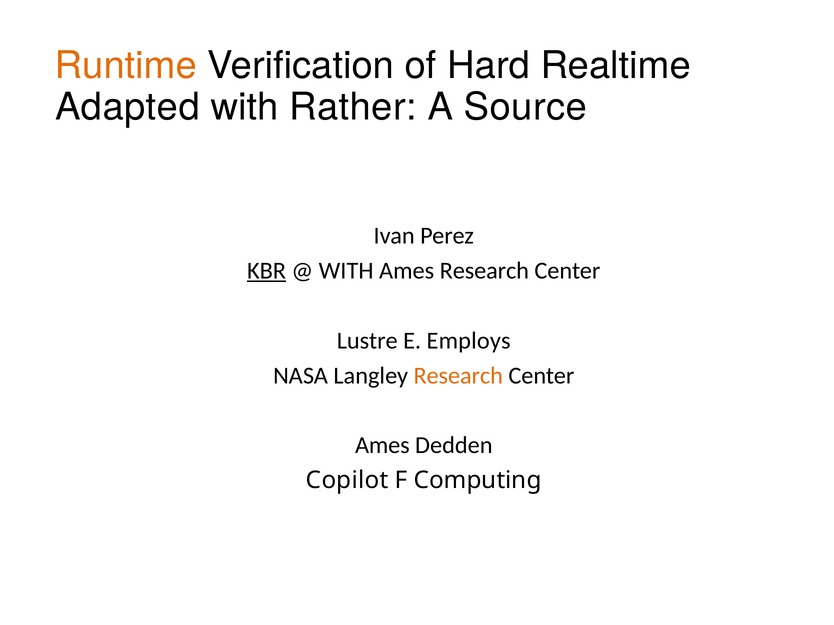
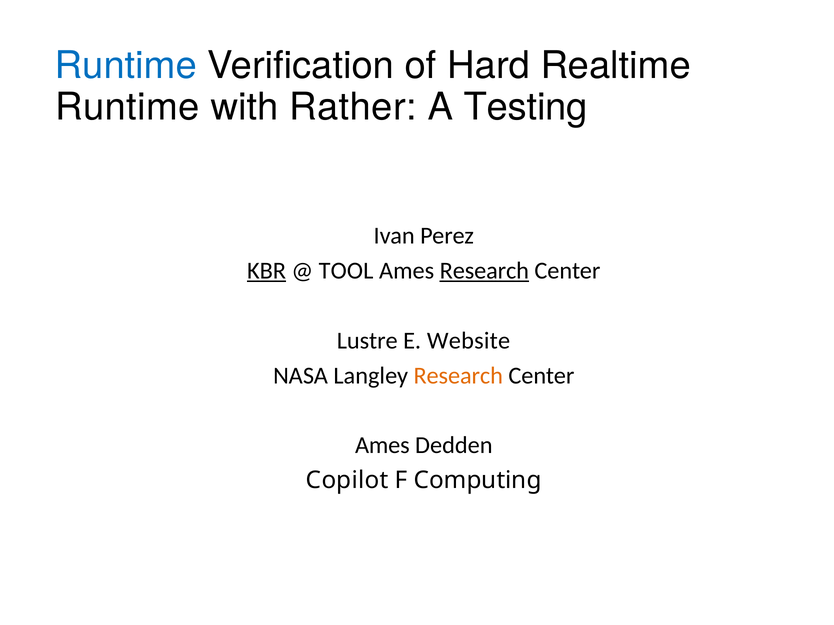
Runtime at (126, 66) colour: orange -> blue
Adapted at (127, 107): Adapted -> Runtime
Source: Source -> Testing
WITH at (346, 271): WITH -> TOOL
Research at (484, 271) underline: none -> present
Employs: Employs -> Website
